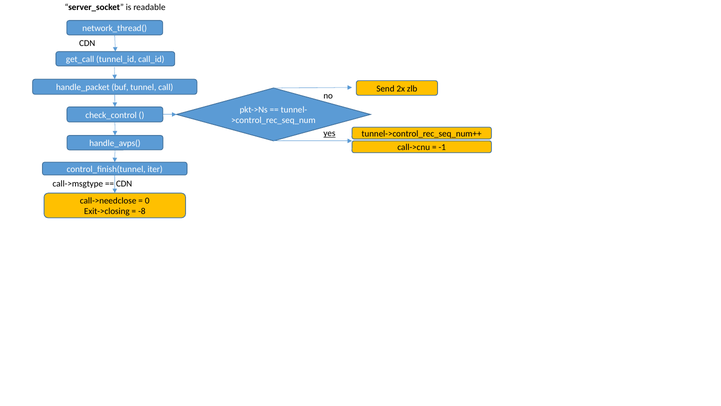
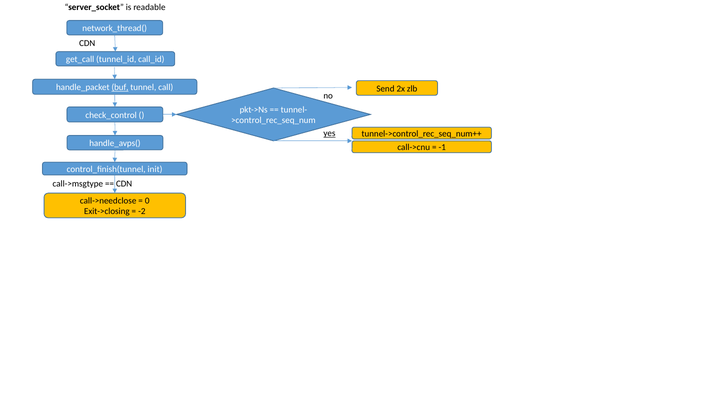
buf underline: none -> present
iter: iter -> init
-8: -8 -> -2
